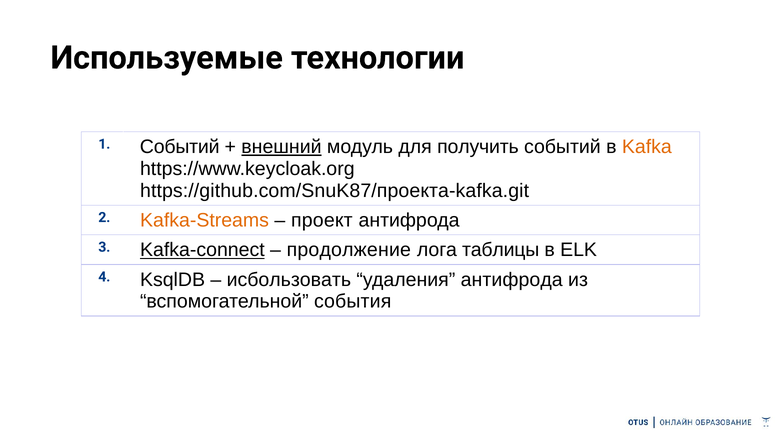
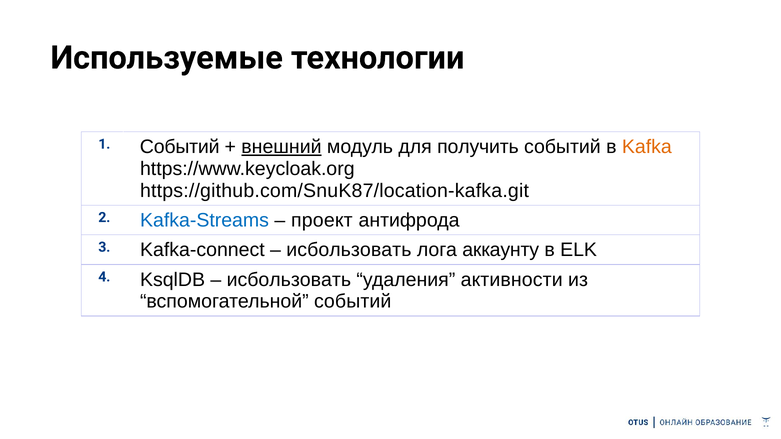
https://github.com/SnuK87/проекта-kafka.git: https://github.com/SnuK87/проекта-kafka.git -> https://github.com/SnuK87/location-kafka.git
Kafka-Streams colour: orange -> blue
Kafka-connect underline: present -> none
продолжение at (349, 250): продолжение -> исбользовать
таблицы: таблицы -> аккаунту
удаления антифрода: антифрода -> активности
вспомогательной события: события -> событий
